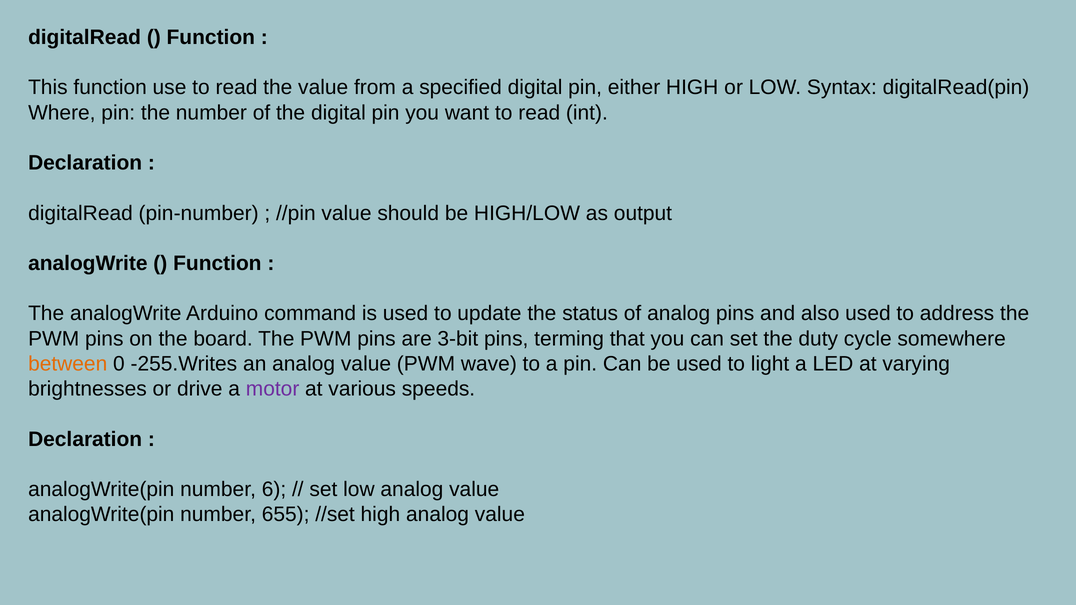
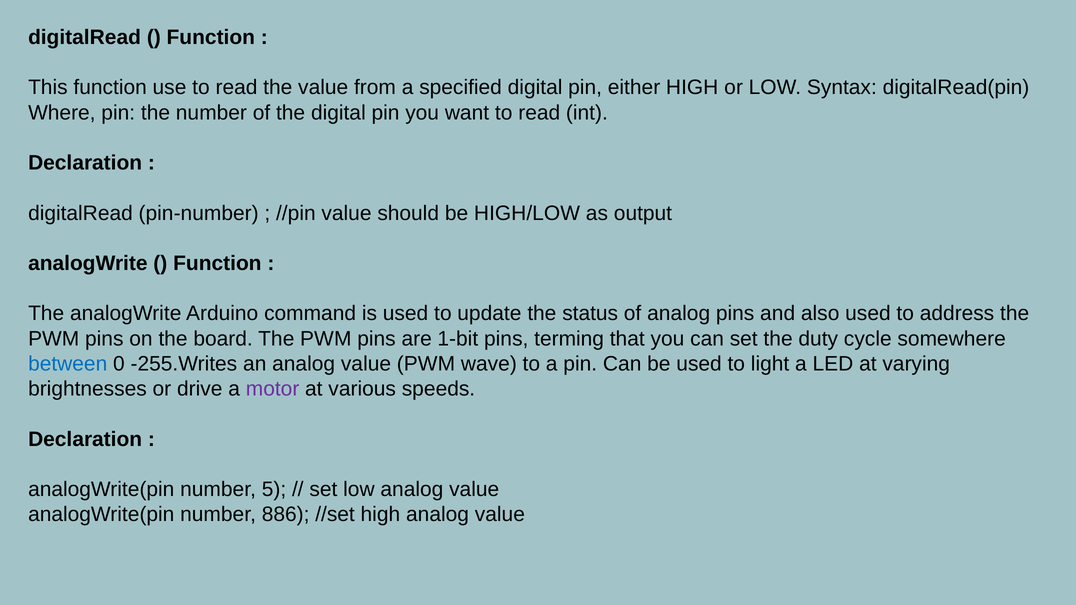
3-bit: 3-bit -> 1-bit
between colour: orange -> blue
6: 6 -> 5
655: 655 -> 886
